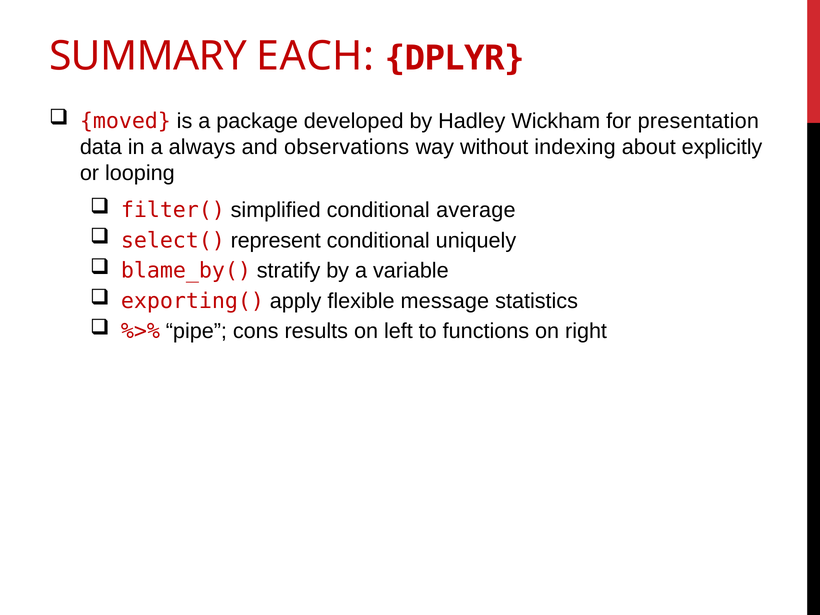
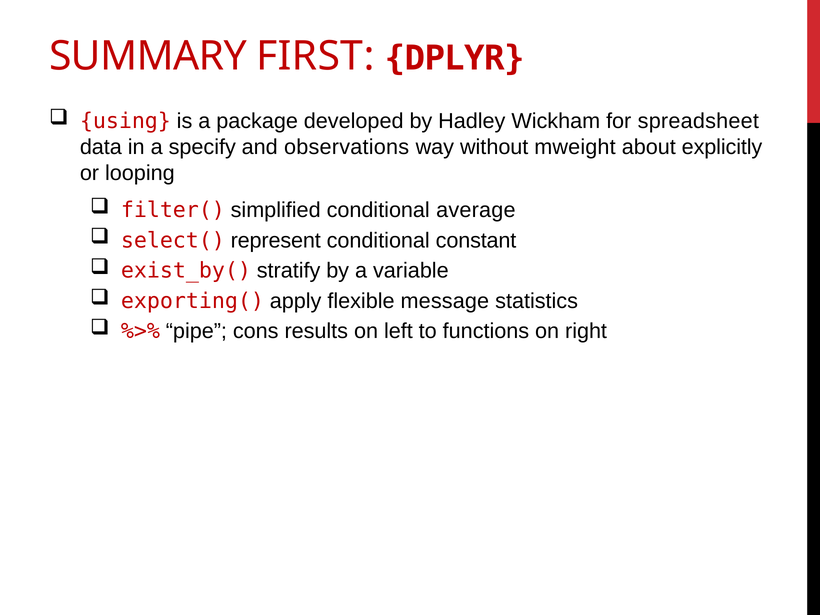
EACH: EACH -> FIRST
moved: moved -> using
presentation: presentation -> spreadsheet
always: always -> specify
indexing: indexing -> mweight
uniquely: uniquely -> constant
blame_by(: blame_by( -> exist_by(
